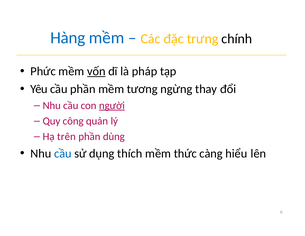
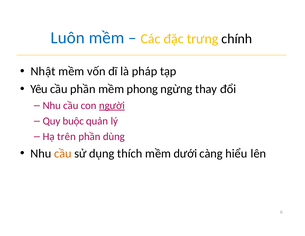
Hàng: Hàng -> Luôn
Phức: Phức -> Nhật
vốn underline: present -> none
tương: tương -> phong
công: công -> buộc
cầu at (63, 153) colour: blue -> orange
thức: thức -> dưới
